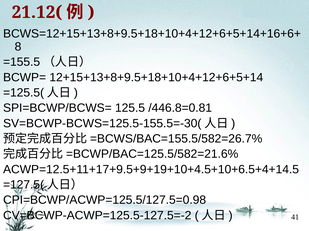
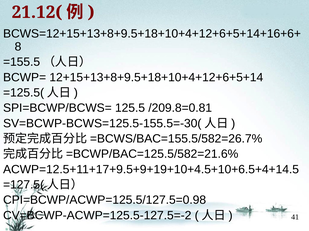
/446.8=0.81: /446.8=0.81 -> /209.8=0.81
